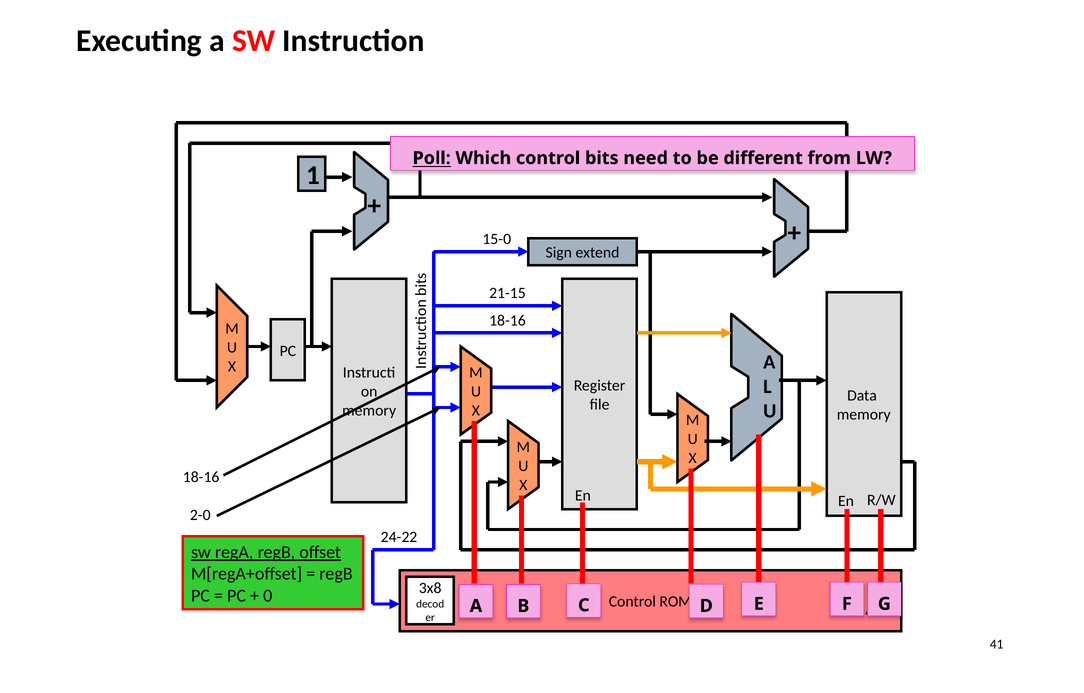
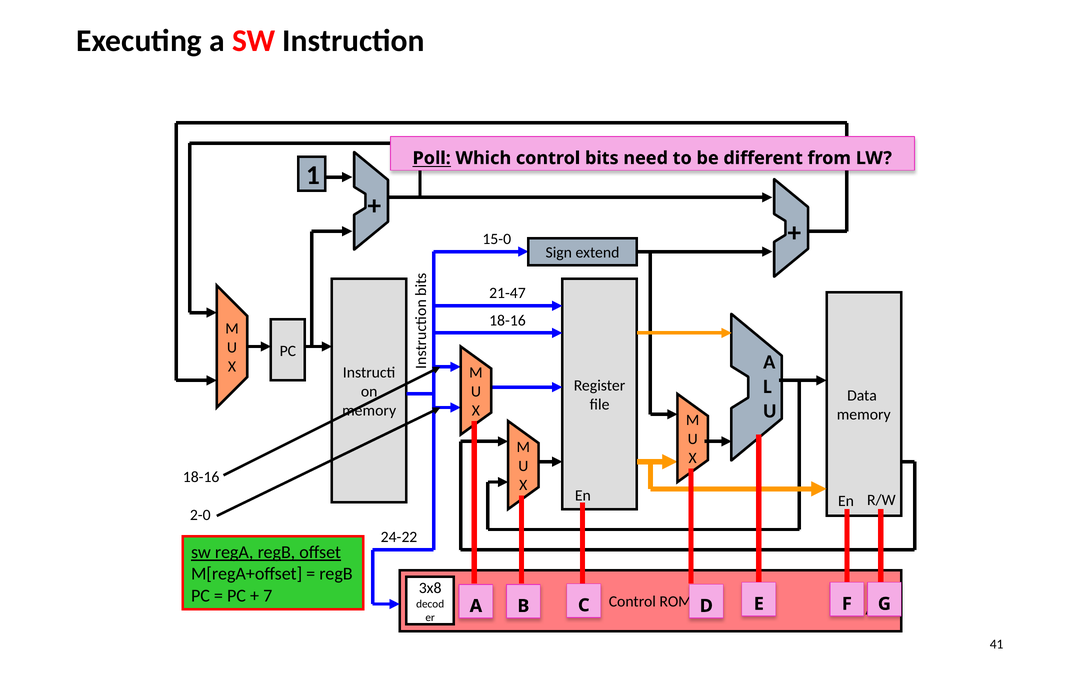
21-15: 21-15 -> 21-47
0: 0 -> 7
